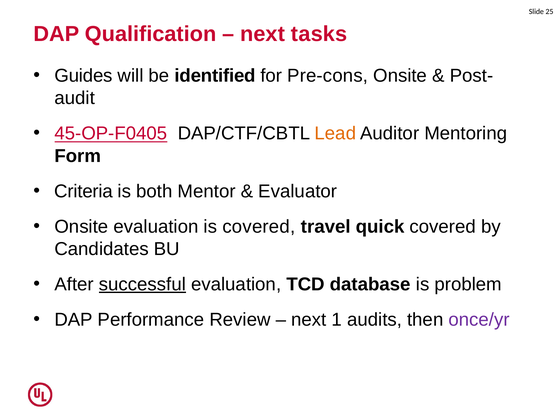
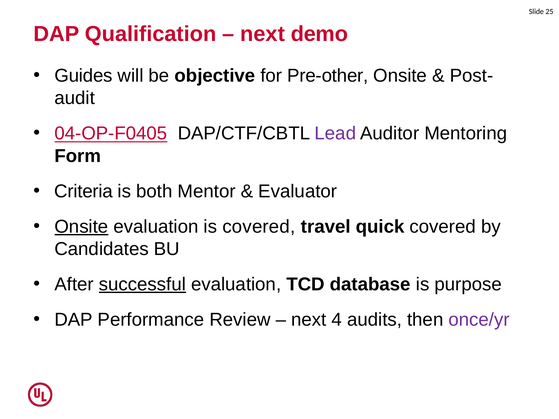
tasks: tasks -> demo
identified: identified -> objective
Pre-cons: Pre-cons -> Pre-other
45-OP-F0405: 45-OP-F0405 -> 04-OP-F0405
Lead colour: orange -> purple
Onsite at (81, 227) underline: none -> present
problem: problem -> purpose
1: 1 -> 4
